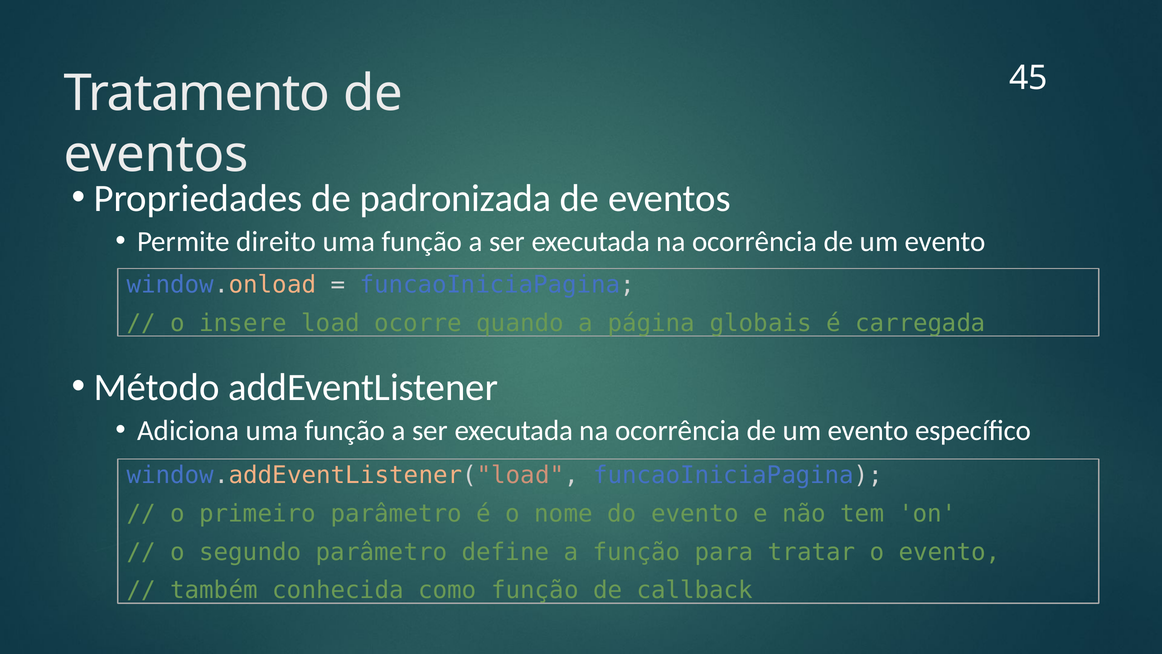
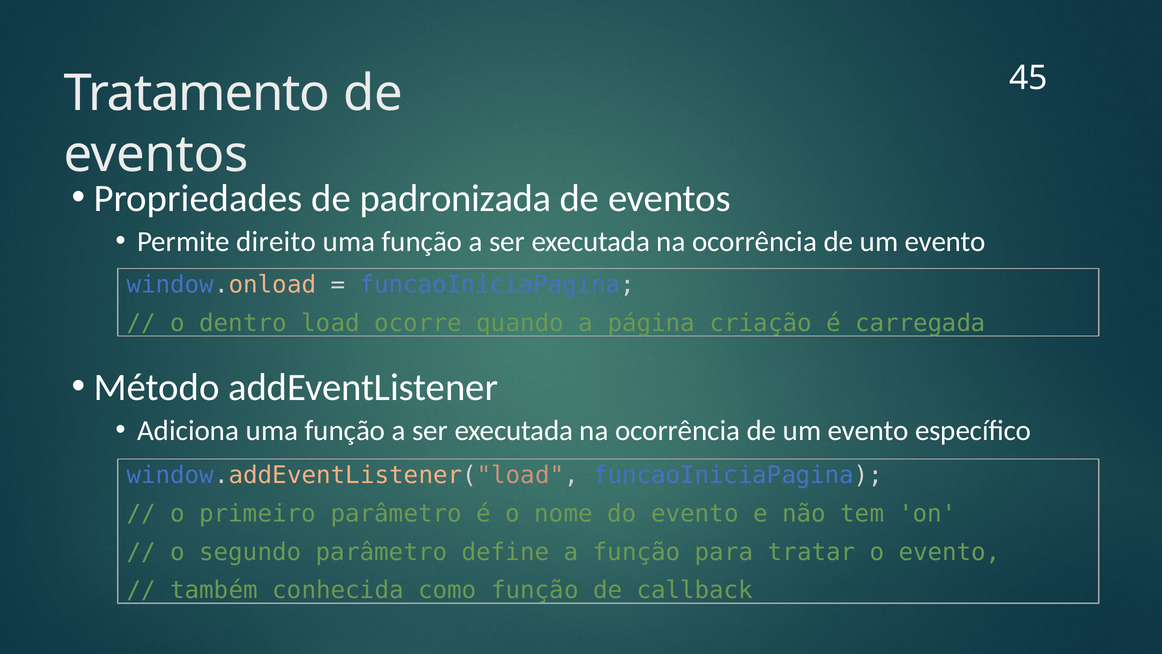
insere: insere -> dentro
globais: globais -> criação
